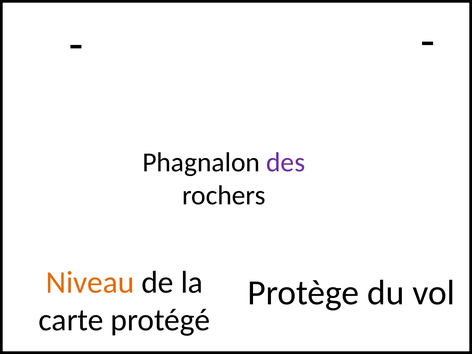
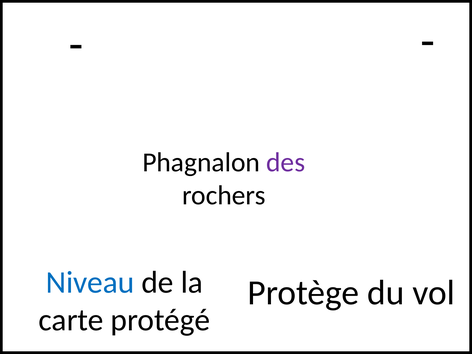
Niveau colour: orange -> blue
